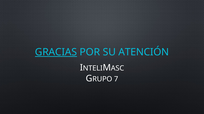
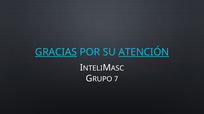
ATENCIÓN underline: none -> present
